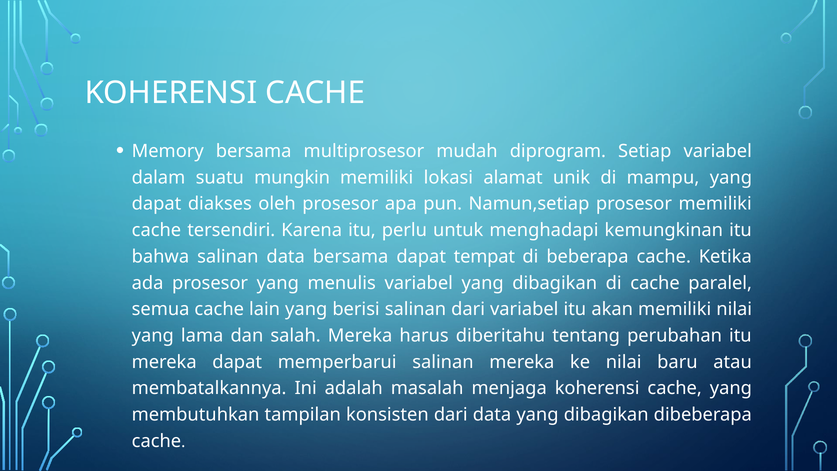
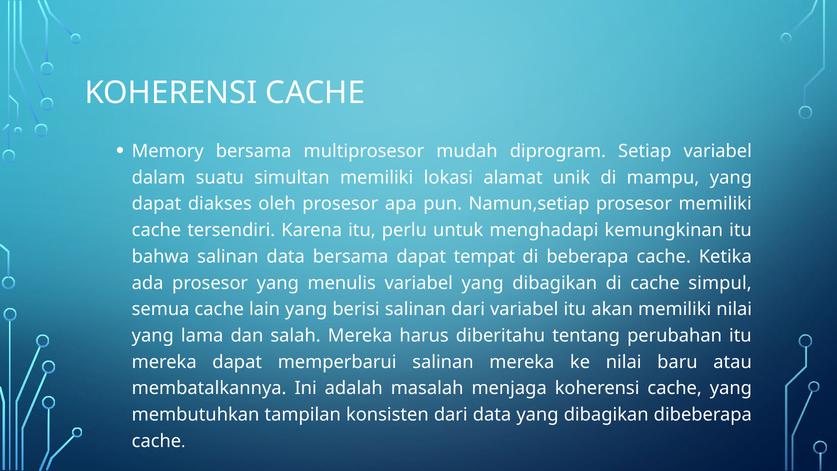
mungkin: mungkin -> simultan
paralel: paralel -> simpul
